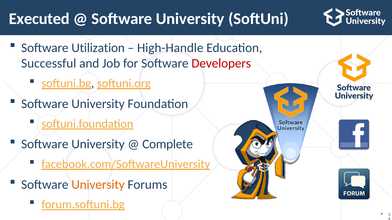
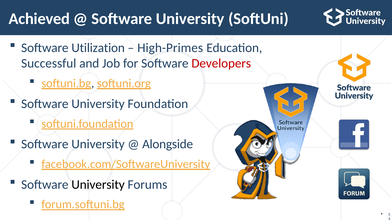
Executed: Executed -> Achieved
High-Handle: High-Handle -> High-Primes
Complete: Complete -> Alongside
University at (98, 185) colour: orange -> black
